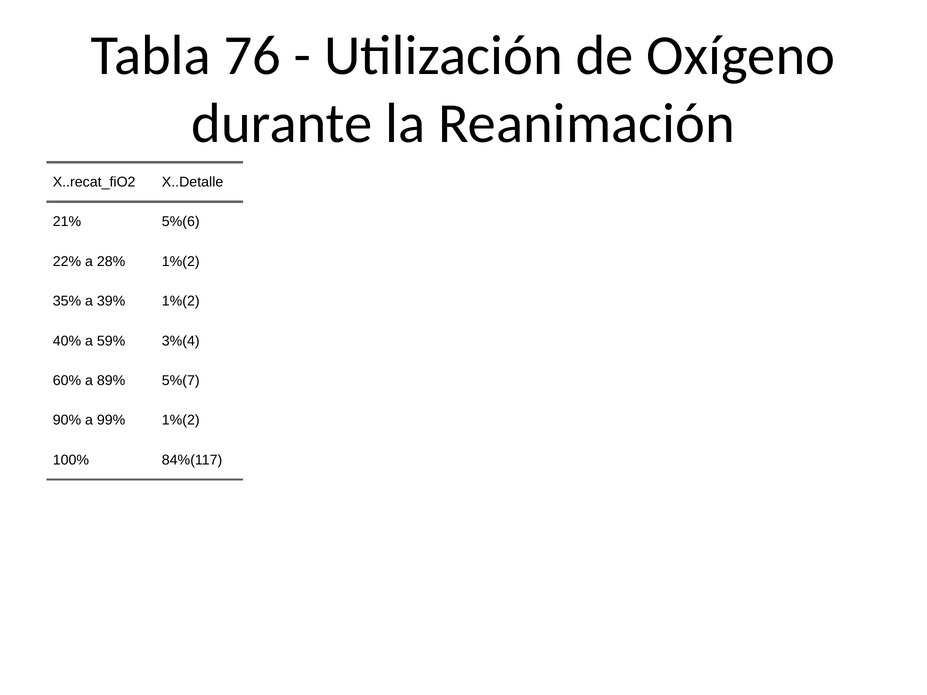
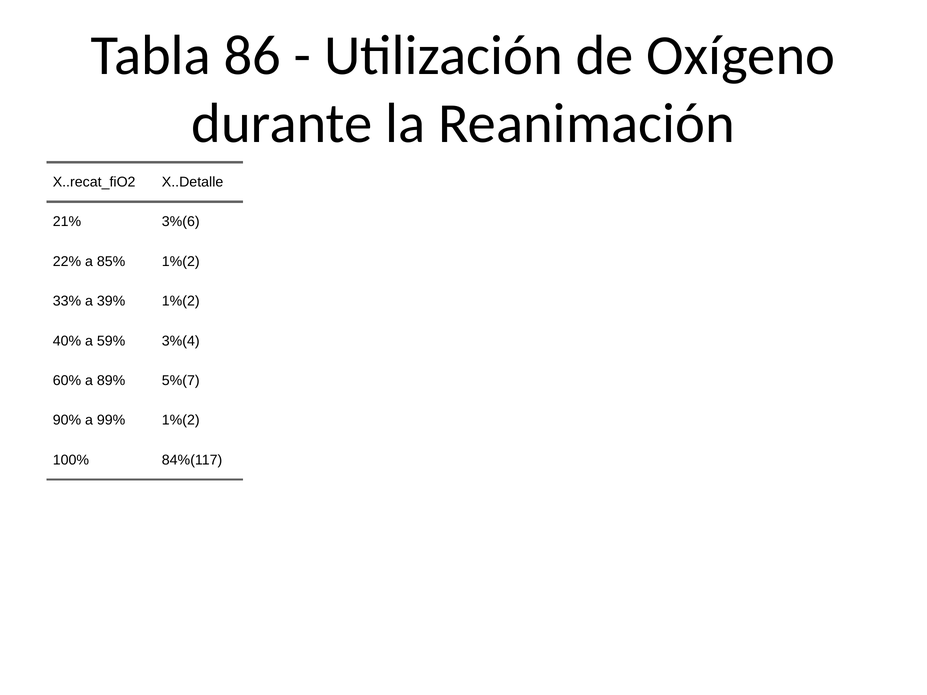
76: 76 -> 86
5%(6: 5%(6 -> 3%(6
28%: 28% -> 85%
35%: 35% -> 33%
